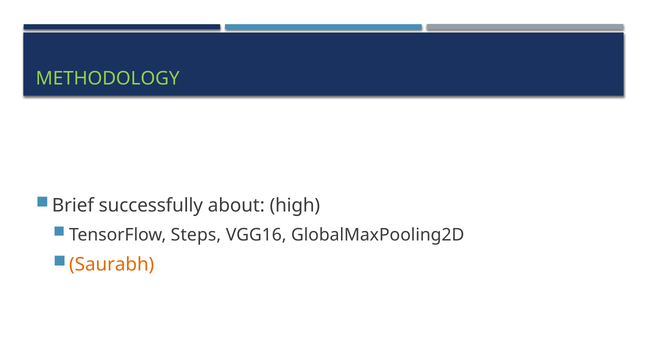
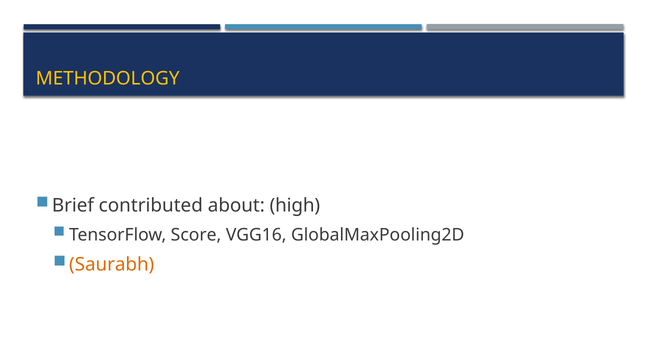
METHODOLOGY colour: light green -> yellow
successfully: successfully -> contributed
Steps: Steps -> Score
